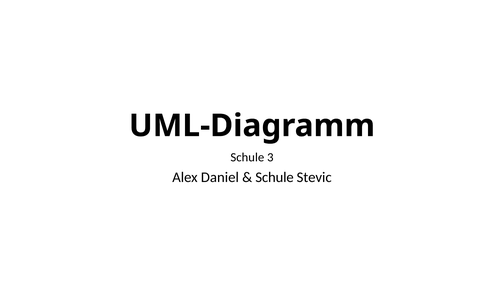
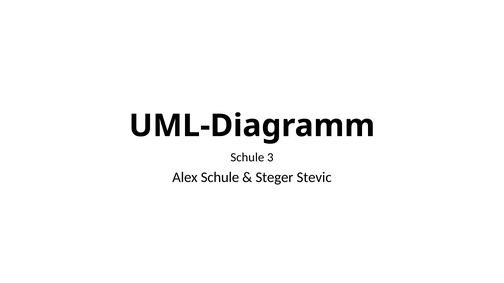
Alex Daniel: Daniel -> Schule
Schule at (275, 178): Schule -> Steger
